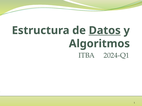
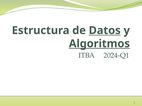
Algoritmos underline: none -> present
